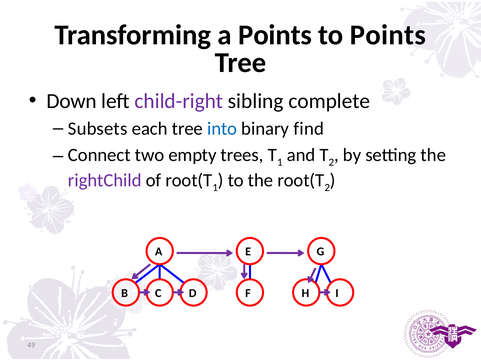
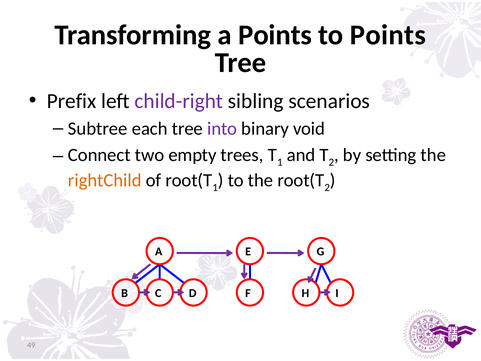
Down: Down -> Prefix
complete: complete -> scenarios
Subsets: Subsets -> Subtree
into colour: blue -> purple
find: find -> void
rightChild colour: purple -> orange
